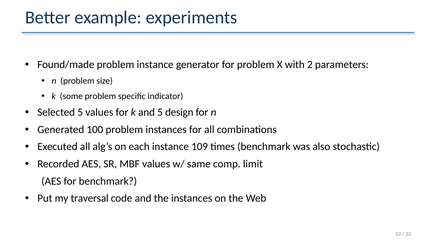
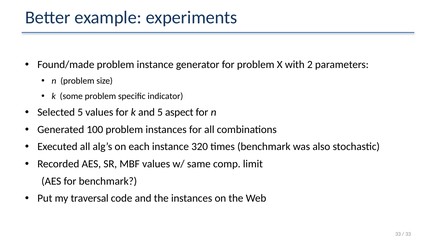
design: design -> aspect
109: 109 -> 320
